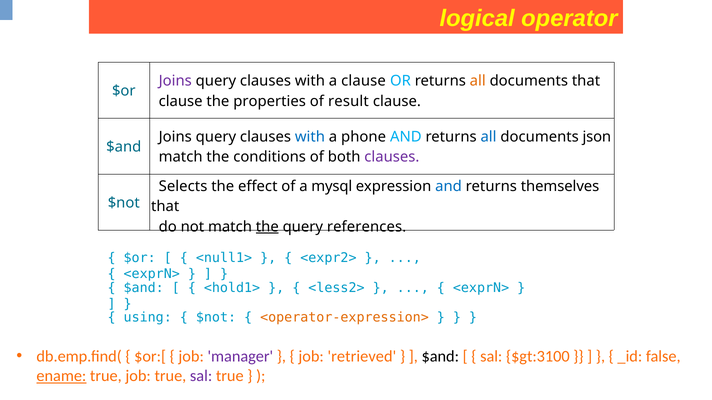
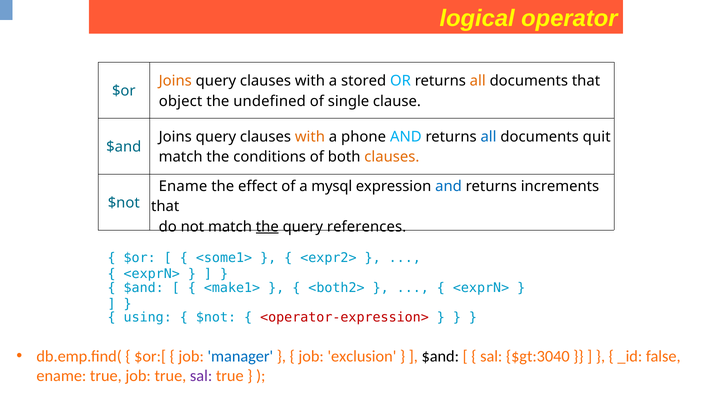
Joins at (175, 81) colour: purple -> orange
a clause: clause -> stored
clause at (181, 101): clause -> object
properties: properties -> undefined
result: result -> single
with at (310, 137) colour: blue -> orange
json: json -> quit
clauses at (392, 157) colour: purple -> orange
Selects at (183, 187): Selects -> Ename
themselves: themselves -> increments
<null1>: <null1> -> <some1>
<hold1>: <hold1> -> <make1>
<less2>: <less2> -> <both2>
<operator-expression> colour: orange -> red
manager colour: purple -> blue
retrieved: retrieved -> exclusion
$gt:3100: $gt:3100 -> $gt:3040
ename at (61, 376) underline: present -> none
